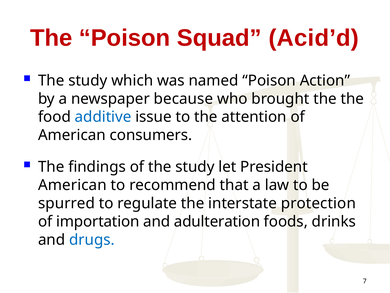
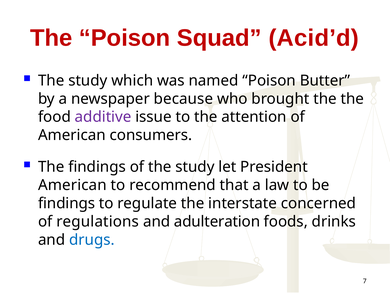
Action: Action -> Butter
additive colour: blue -> purple
spurred at (66, 203): spurred -> findings
protection: protection -> concerned
importation: importation -> regulations
